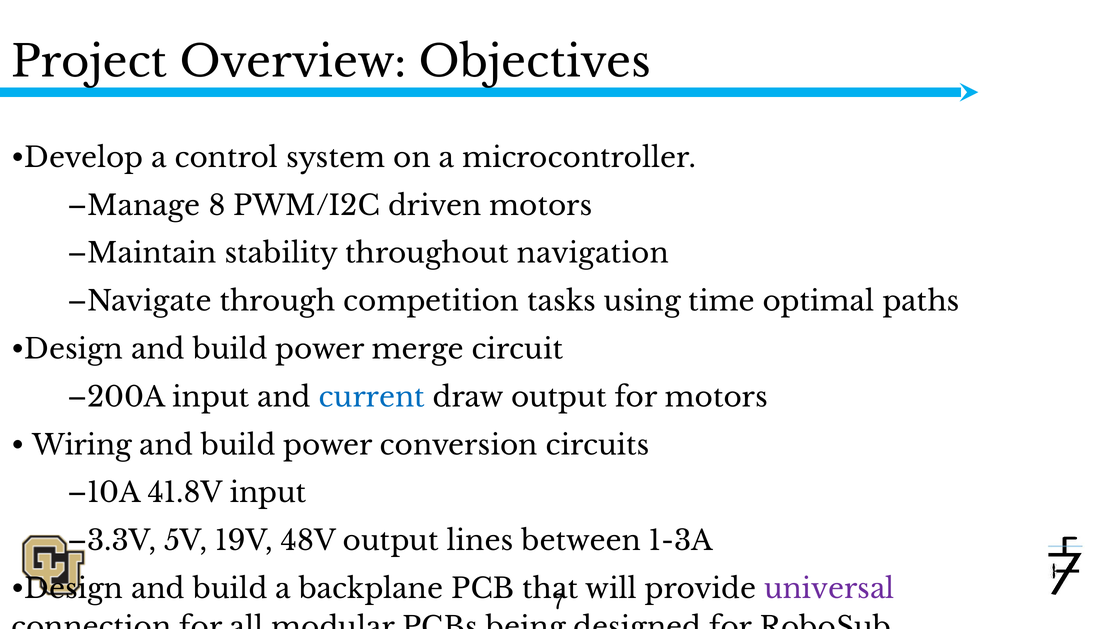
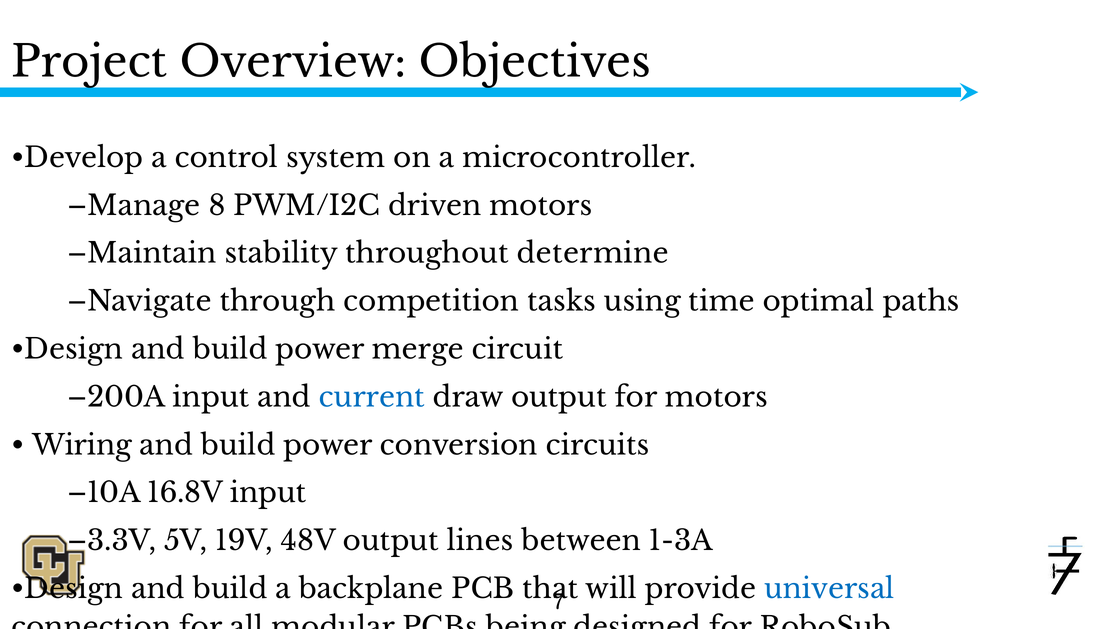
navigation: navigation -> determine
41.8V: 41.8V -> 16.8V
universal colour: purple -> blue
